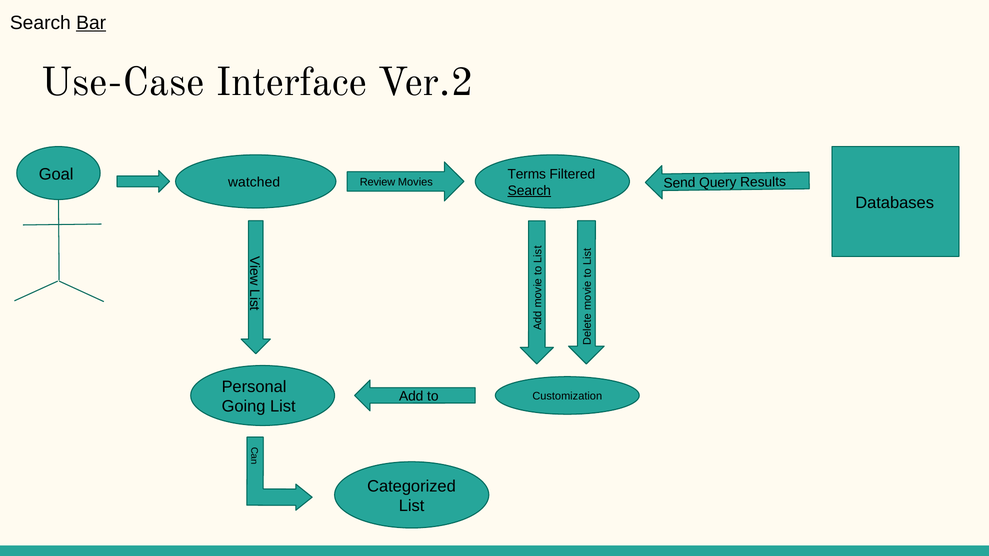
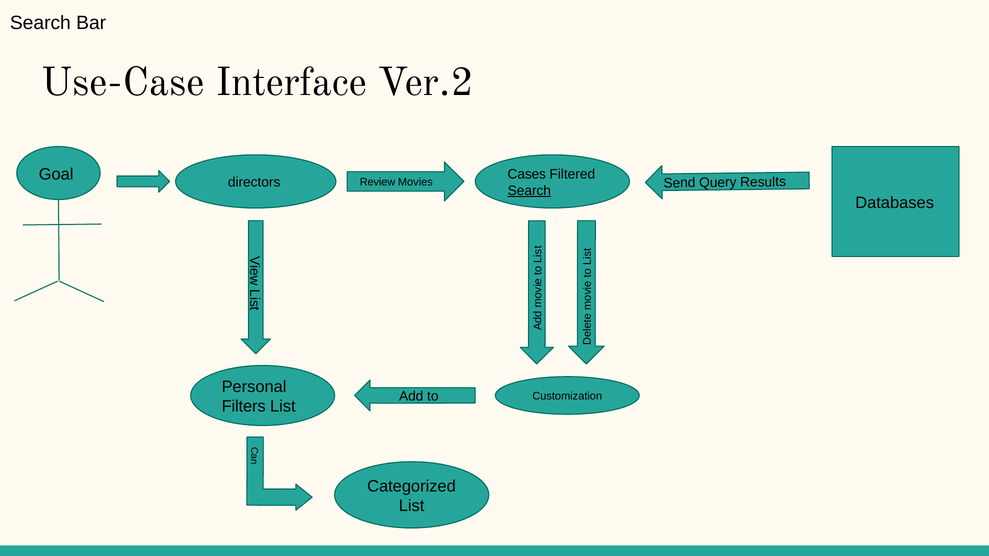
Bar underline: present -> none
Terms: Terms -> Cases
watched: watched -> directors
Going: Going -> Filters
